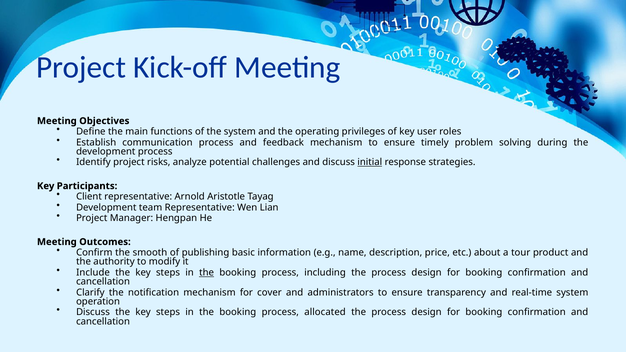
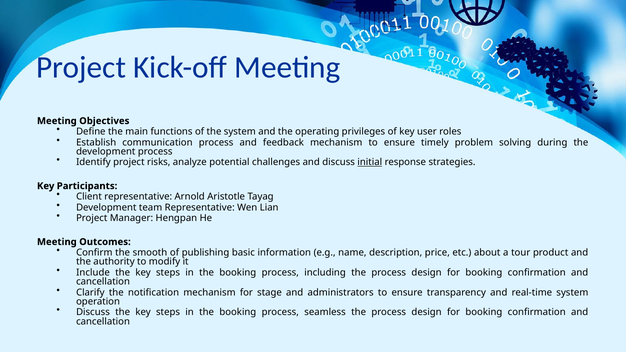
the at (207, 273) underline: present -> none
cover: cover -> stage
allocated: allocated -> seamless
